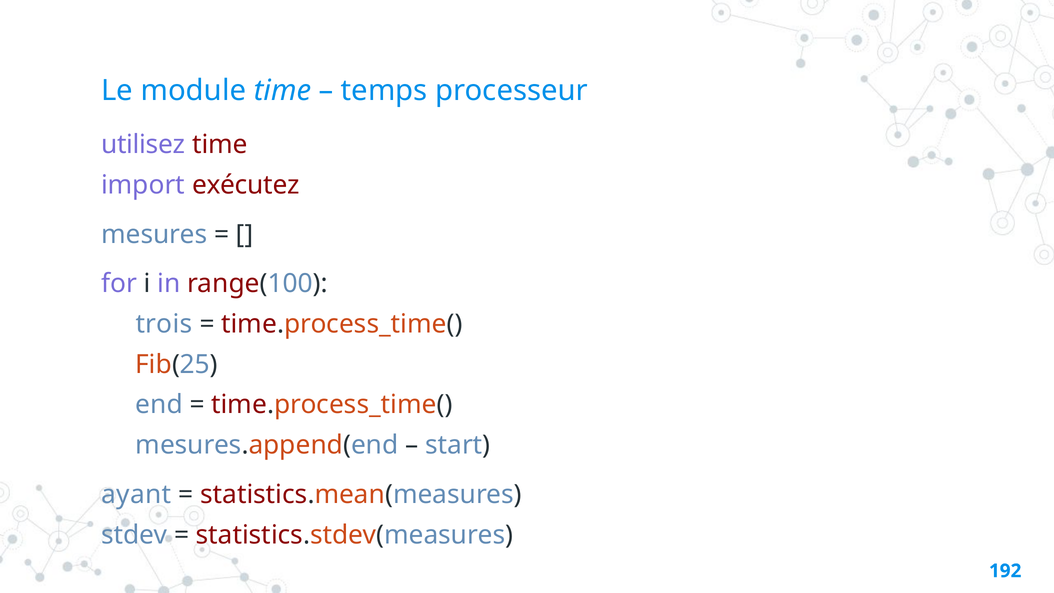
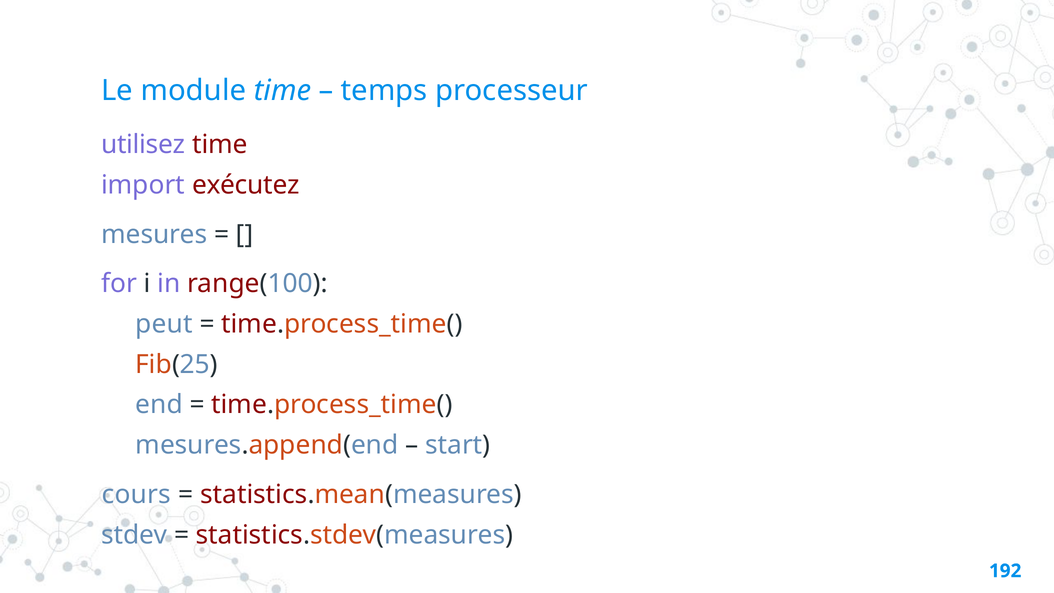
trois: trois -> peut
ayant: ayant -> cours
